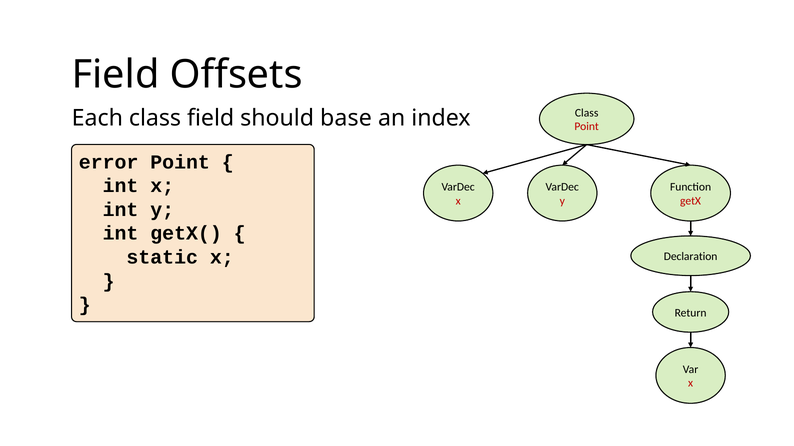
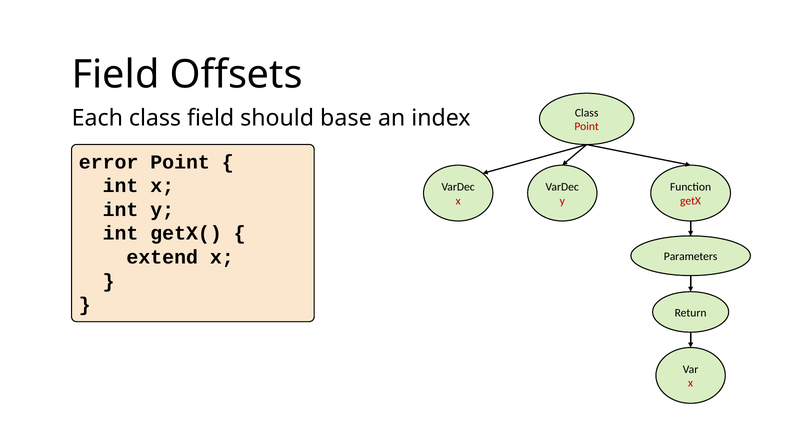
static: static -> extend
Declaration: Declaration -> Parameters
